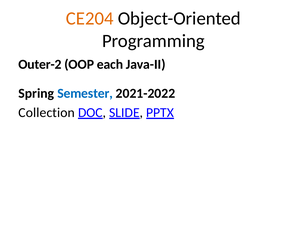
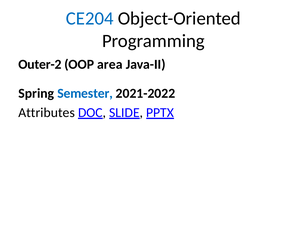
CE204 colour: orange -> blue
each: each -> area
Collection: Collection -> Attributes
